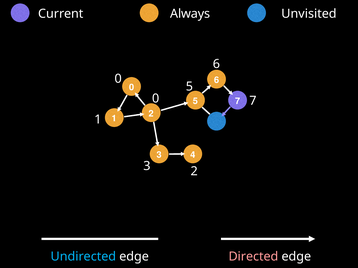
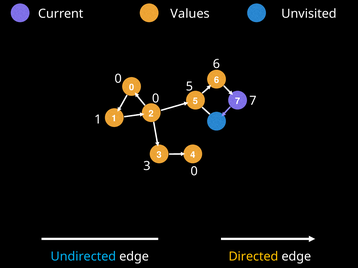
Always: Always -> Values
3 2: 2 -> 0
Directed colour: pink -> yellow
